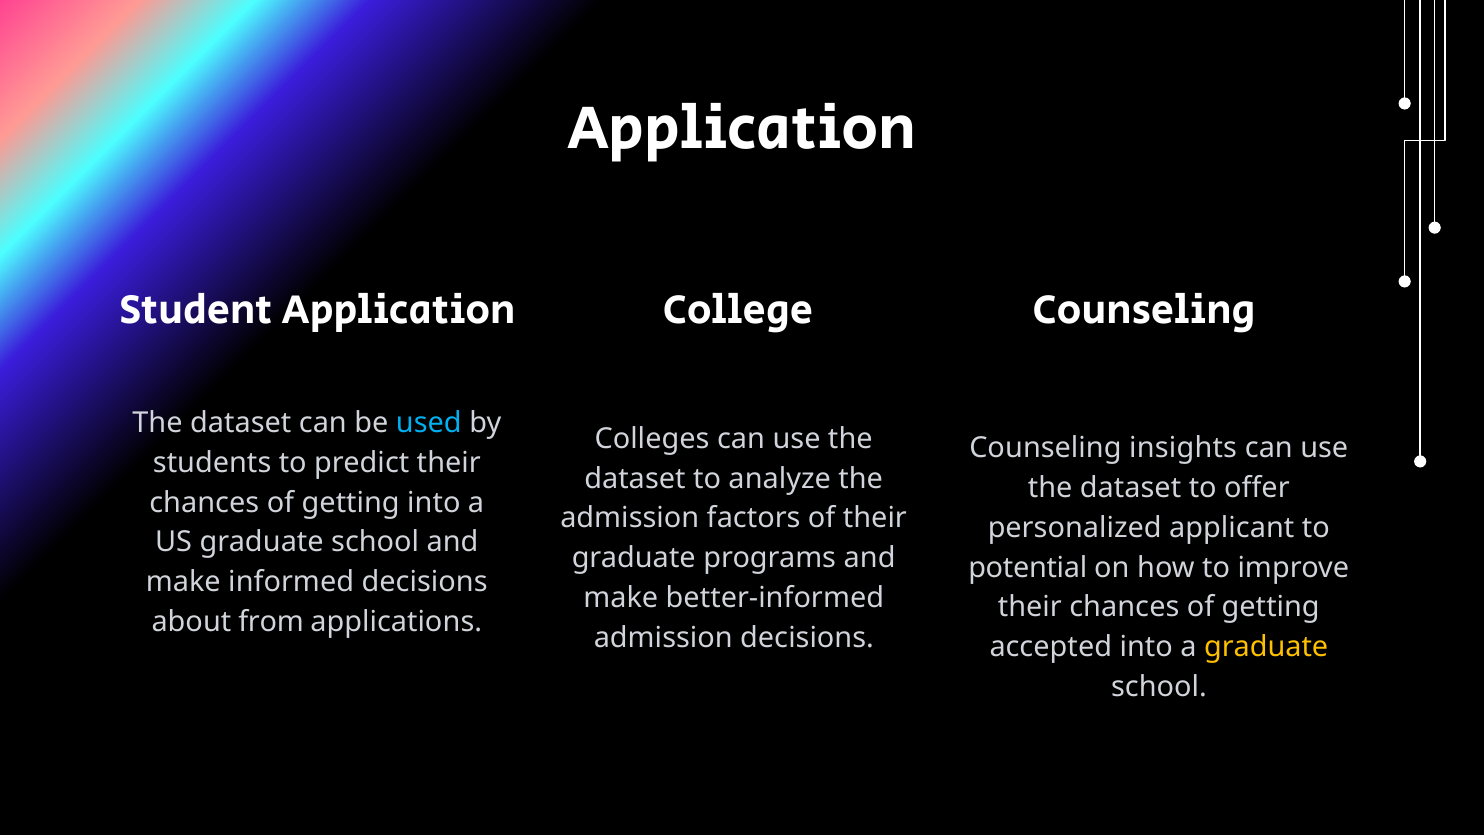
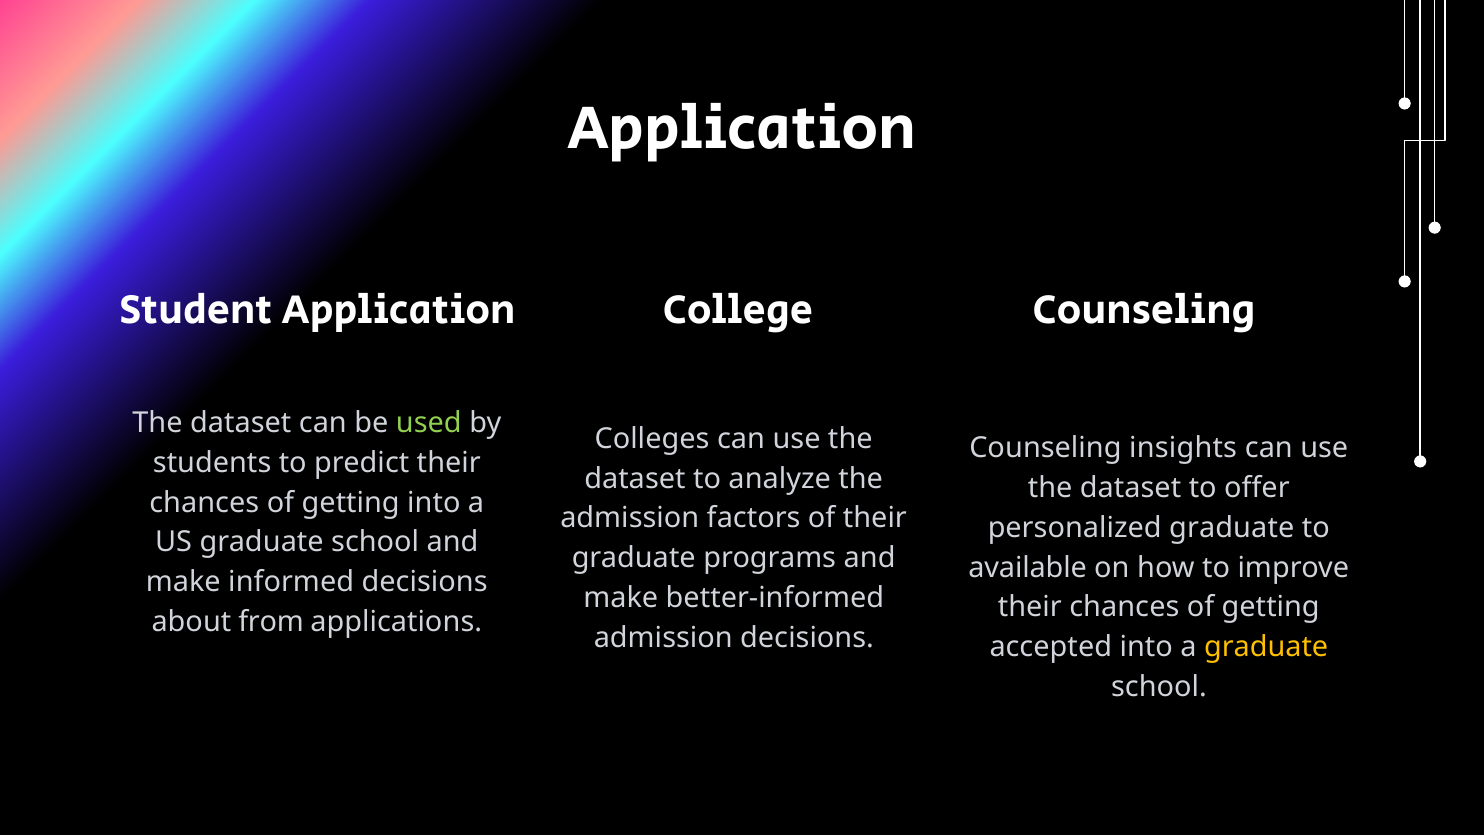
used colour: light blue -> light green
personalized applicant: applicant -> graduate
potential: potential -> available
